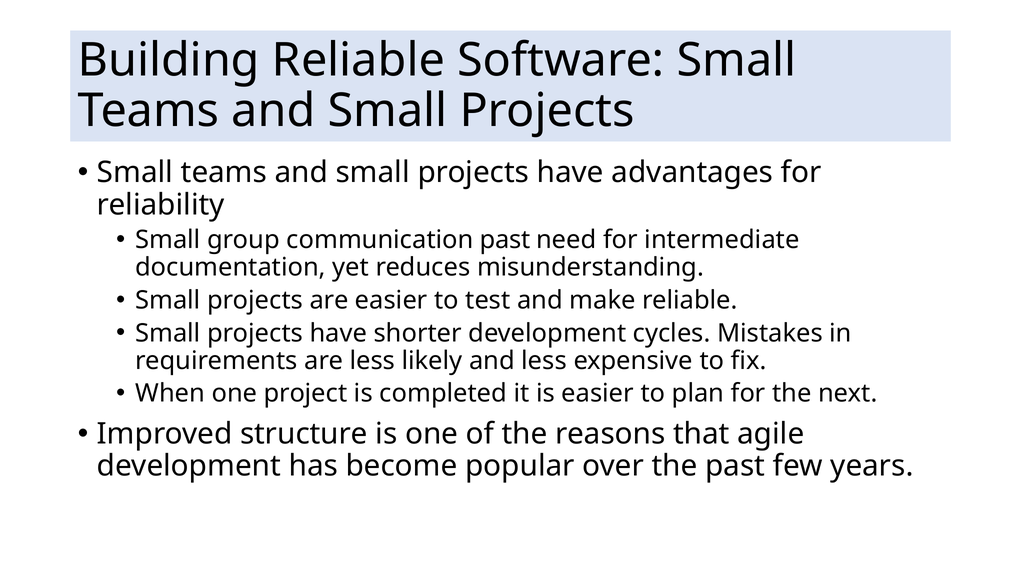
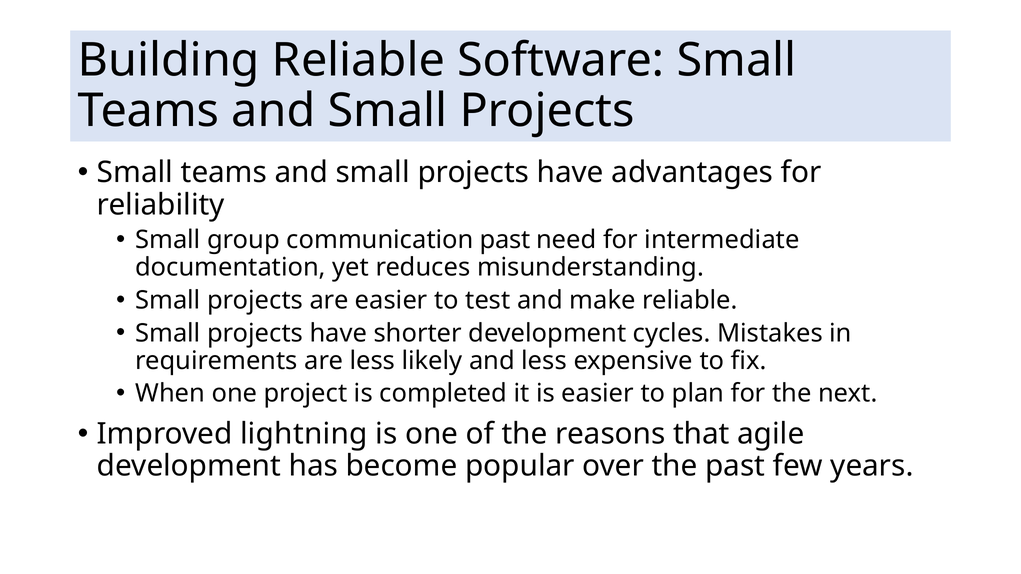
structure: structure -> lightning
